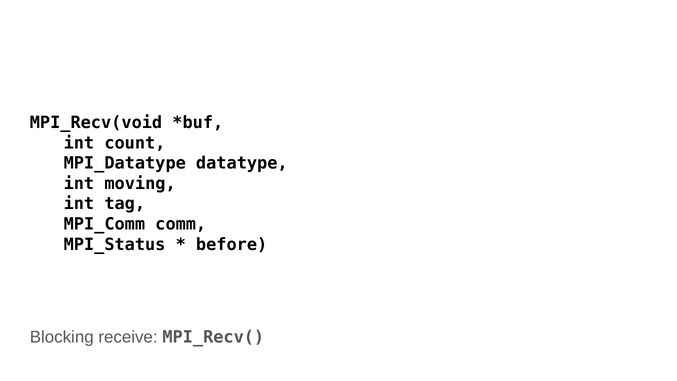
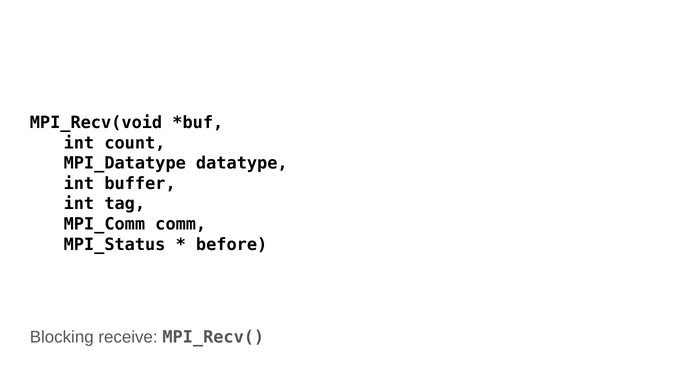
moving: moving -> buffer
